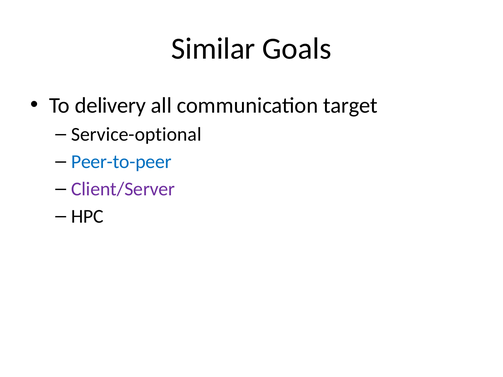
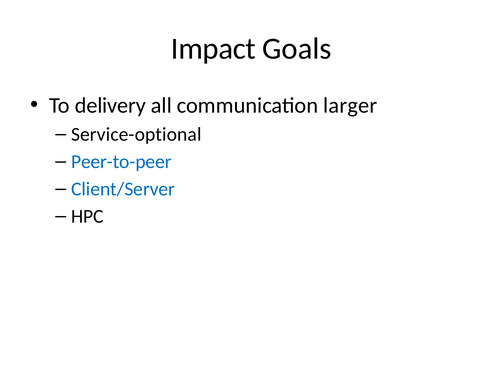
Similar: Similar -> Impact
target: target -> larger
Client/Server colour: purple -> blue
